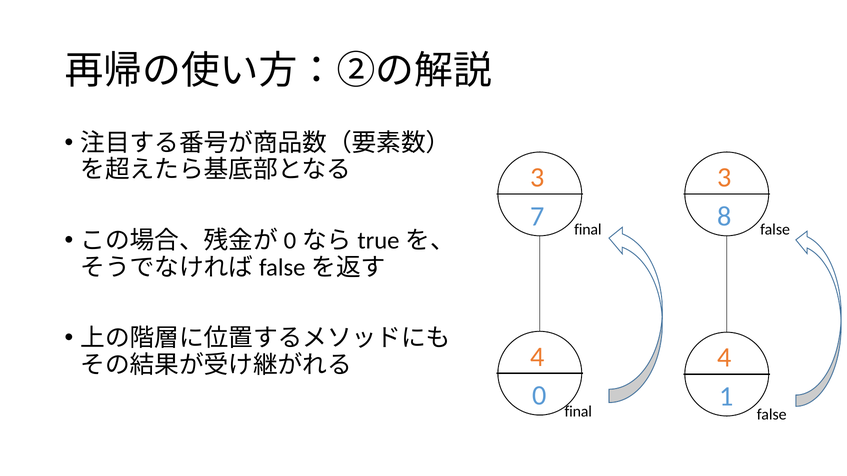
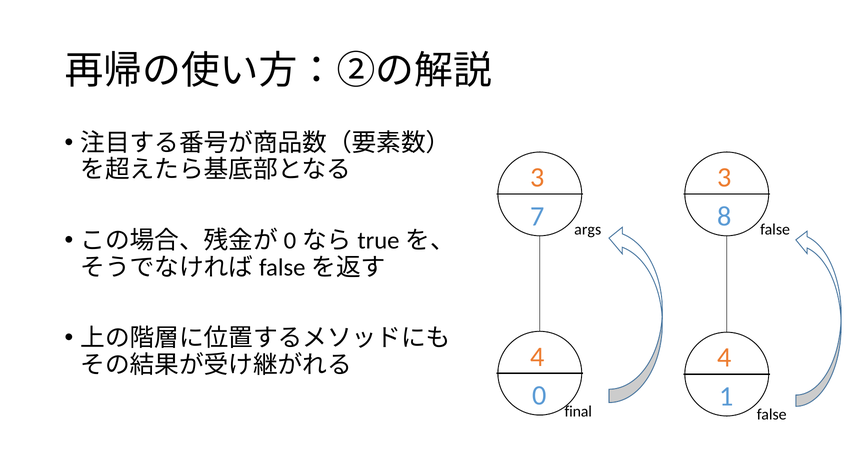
final at (588, 230): final -> args
